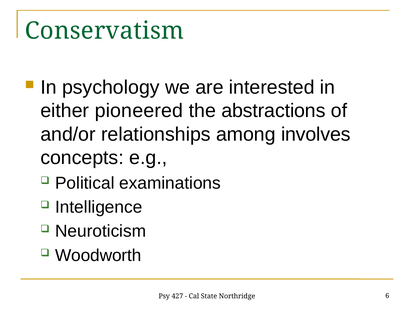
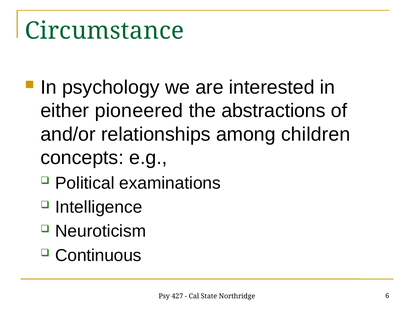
Conservatism: Conservatism -> Circumstance
involves: involves -> children
Woodworth: Woodworth -> Continuous
